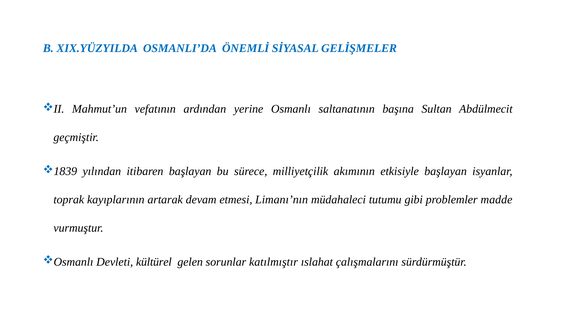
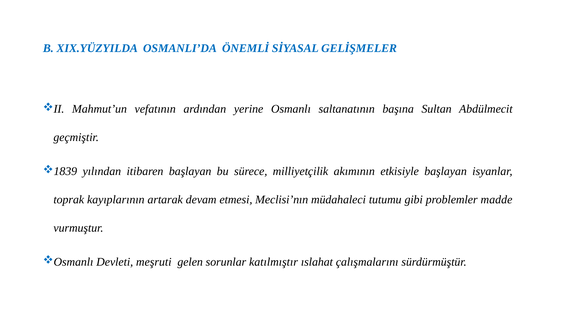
Limanı’nın: Limanı’nın -> Meclisi’nın
kültürel: kültürel -> meşruti
